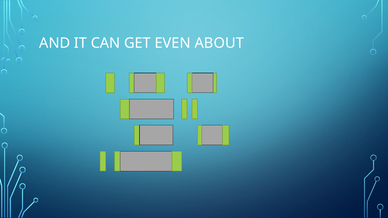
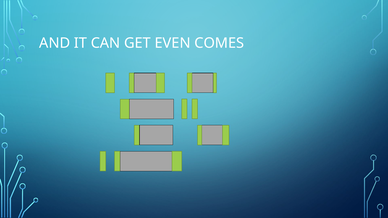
ABOUT: ABOUT -> COMES
